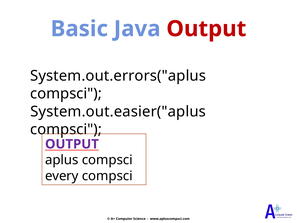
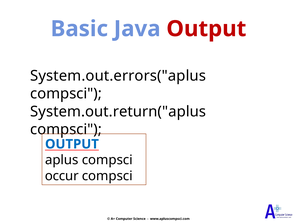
System.out.easier("aplus: System.out.easier("aplus -> System.out.return("aplus
OUTPUT at (72, 144) colour: purple -> blue
every: every -> occur
